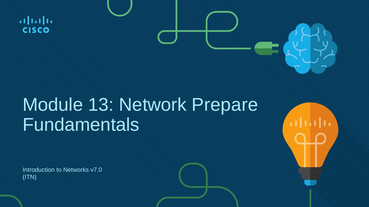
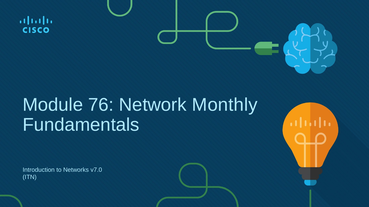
13: 13 -> 76
Prepare: Prepare -> Monthly
